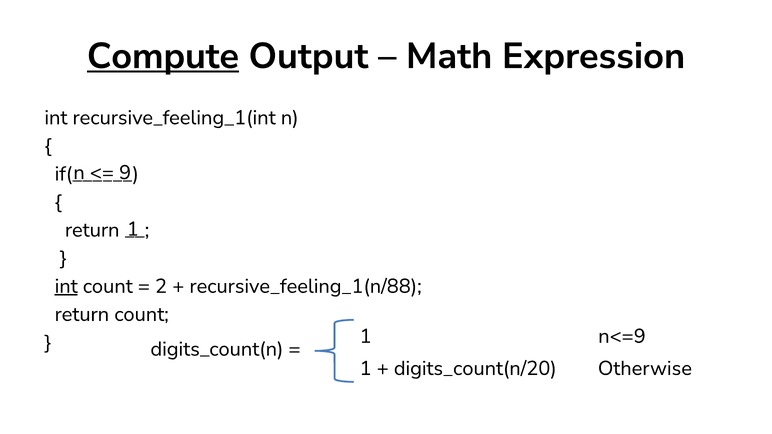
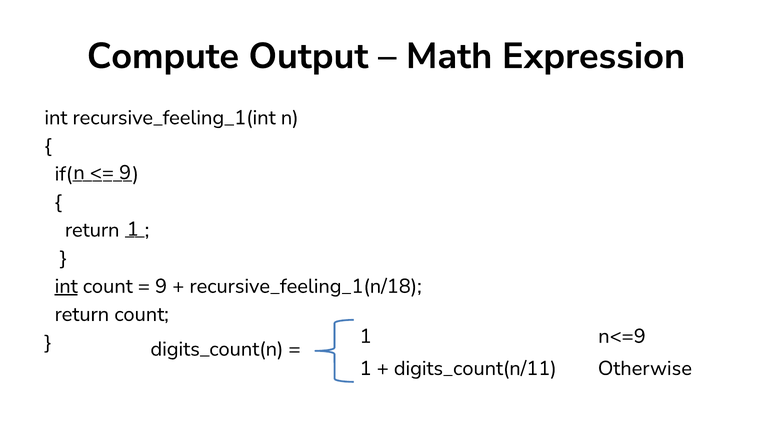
Compute underline: present -> none
2 at (161, 286): 2 -> 9
recursive_feeling_1(n/88: recursive_feeling_1(n/88 -> recursive_feeling_1(n/18
digits_count(n/20: digits_count(n/20 -> digits_count(n/11
